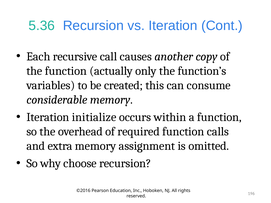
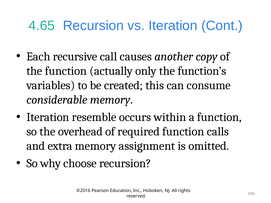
5.36: 5.36 -> 4.65
initialize: initialize -> resemble
